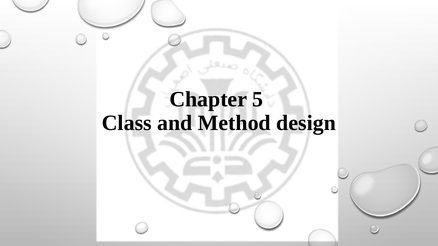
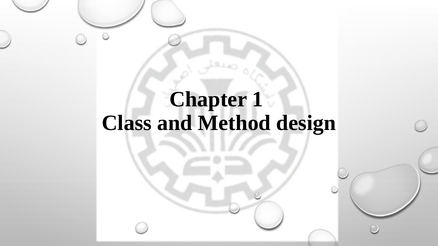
5: 5 -> 1
